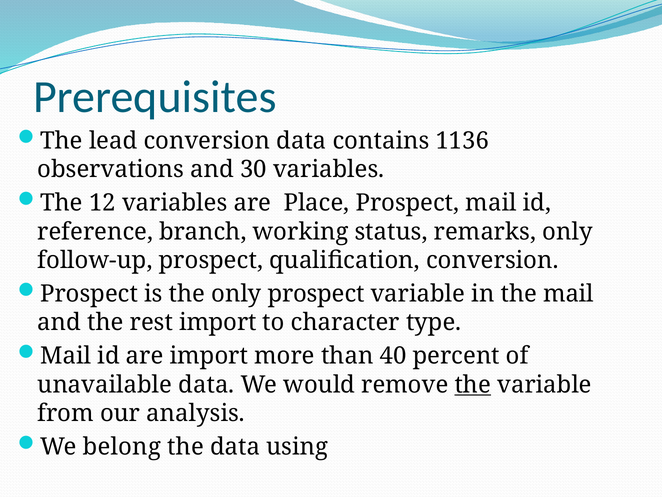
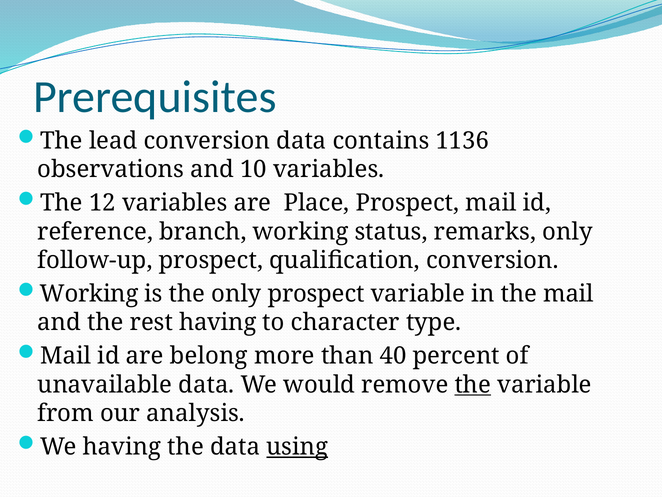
30: 30 -> 10
Prospect at (89, 294): Prospect -> Working
rest import: import -> having
are import: import -> belong
We belong: belong -> having
using underline: none -> present
